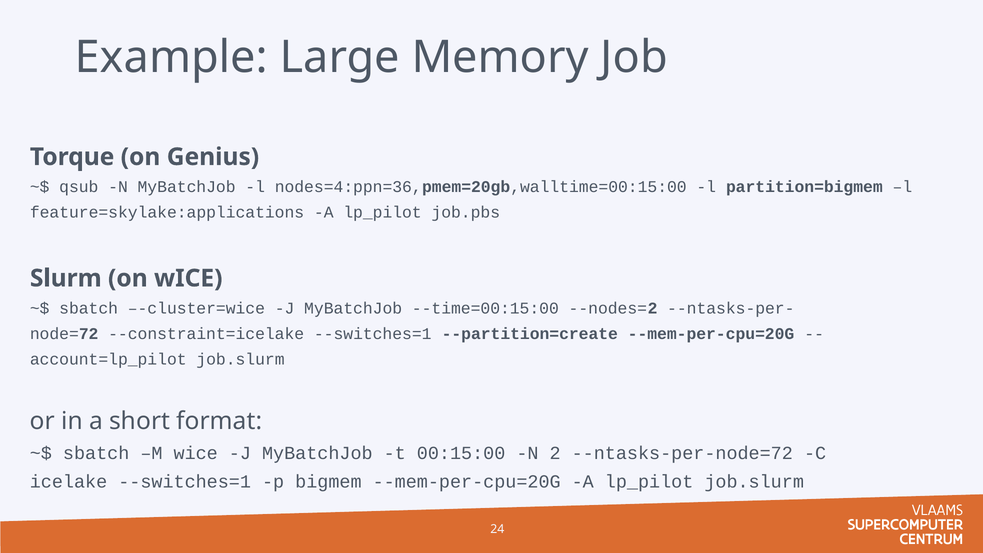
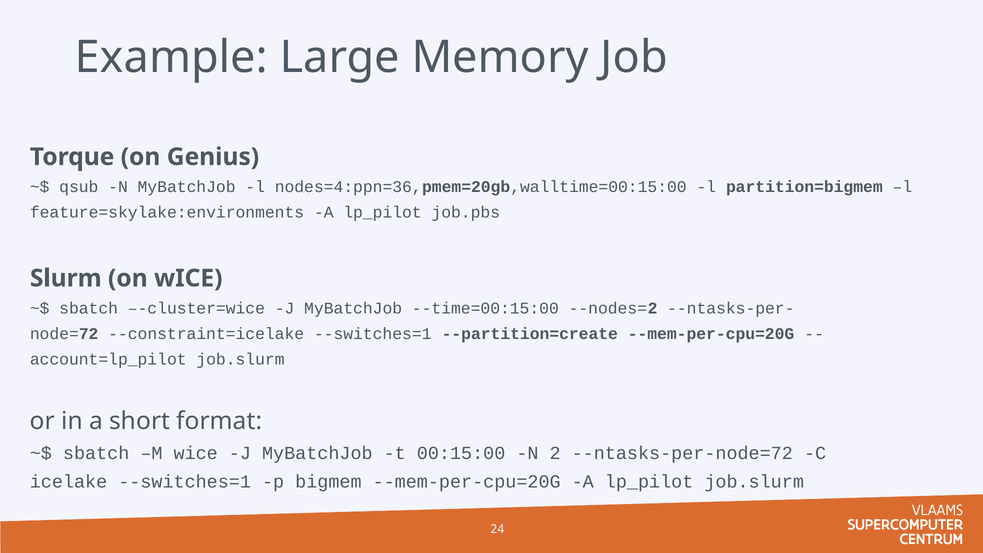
feature=skylake:applications: feature=skylake:applications -> feature=skylake:environments
